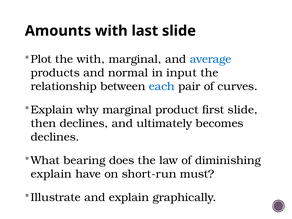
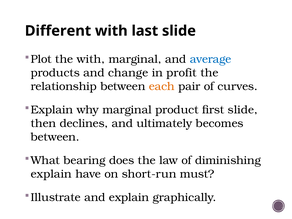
Amounts: Amounts -> Different
normal: normal -> change
input: input -> profit
each colour: blue -> orange
declines at (55, 137): declines -> between
